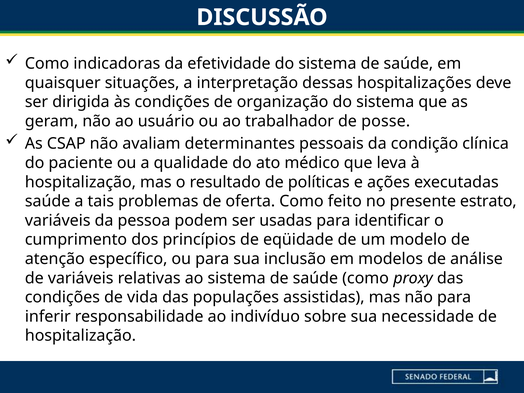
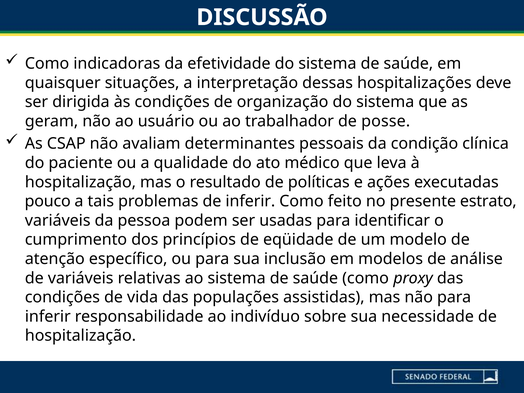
saúde at (48, 201): saúde -> pouco
de oferta: oferta -> inferir
